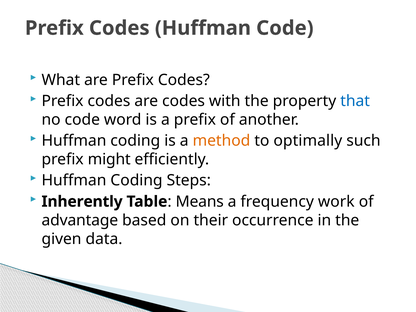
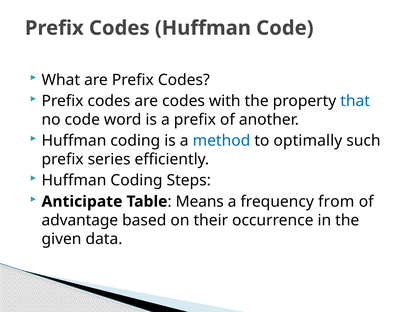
method colour: orange -> blue
might: might -> series
Inherently: Inherently -> Anticipate
work: work -> from
